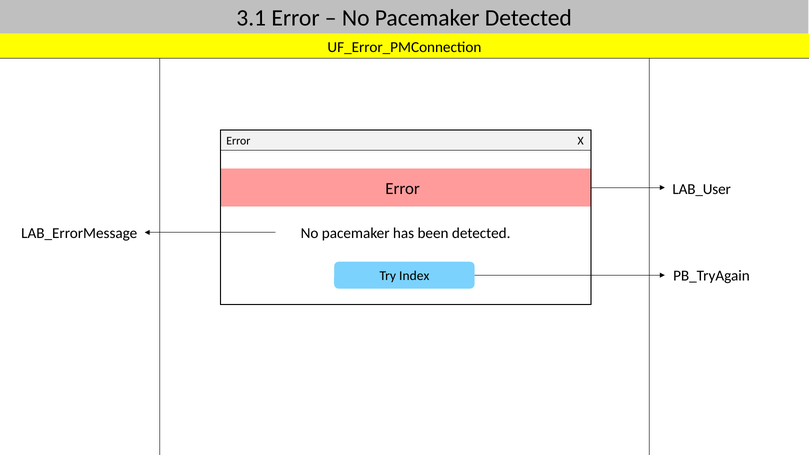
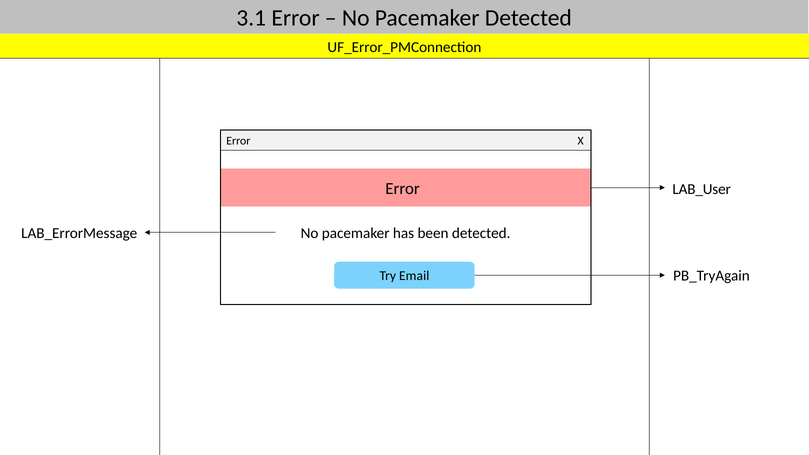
Index: Index -> Email
